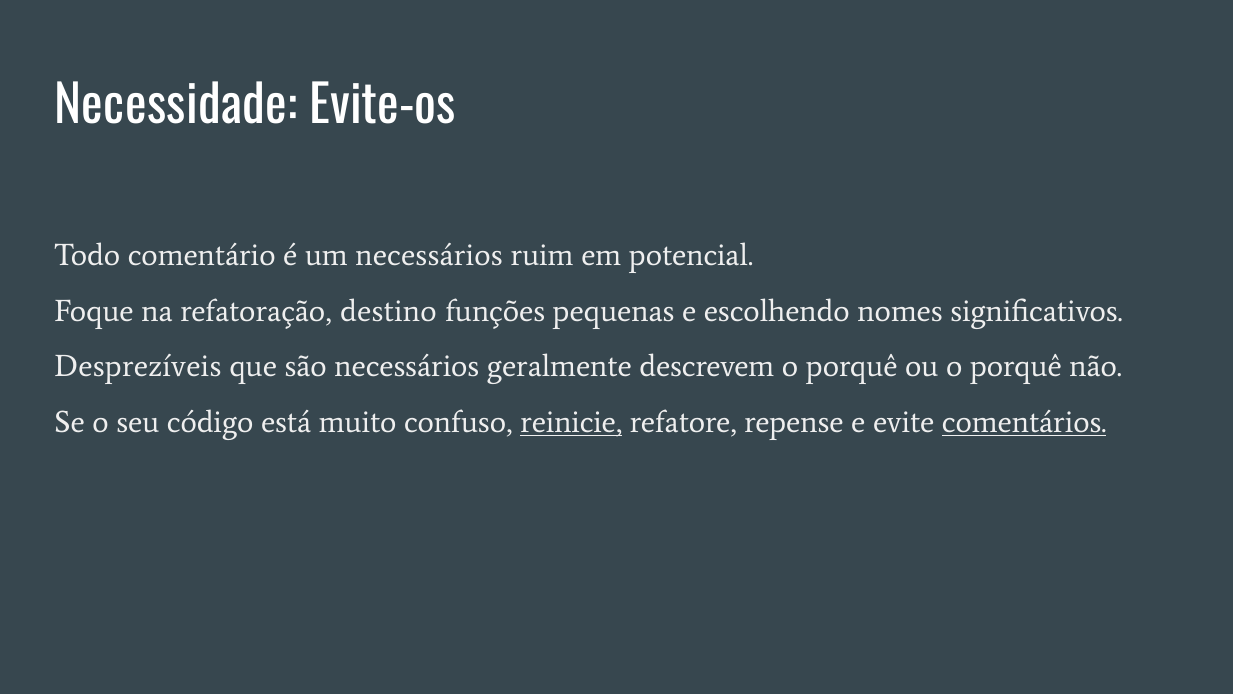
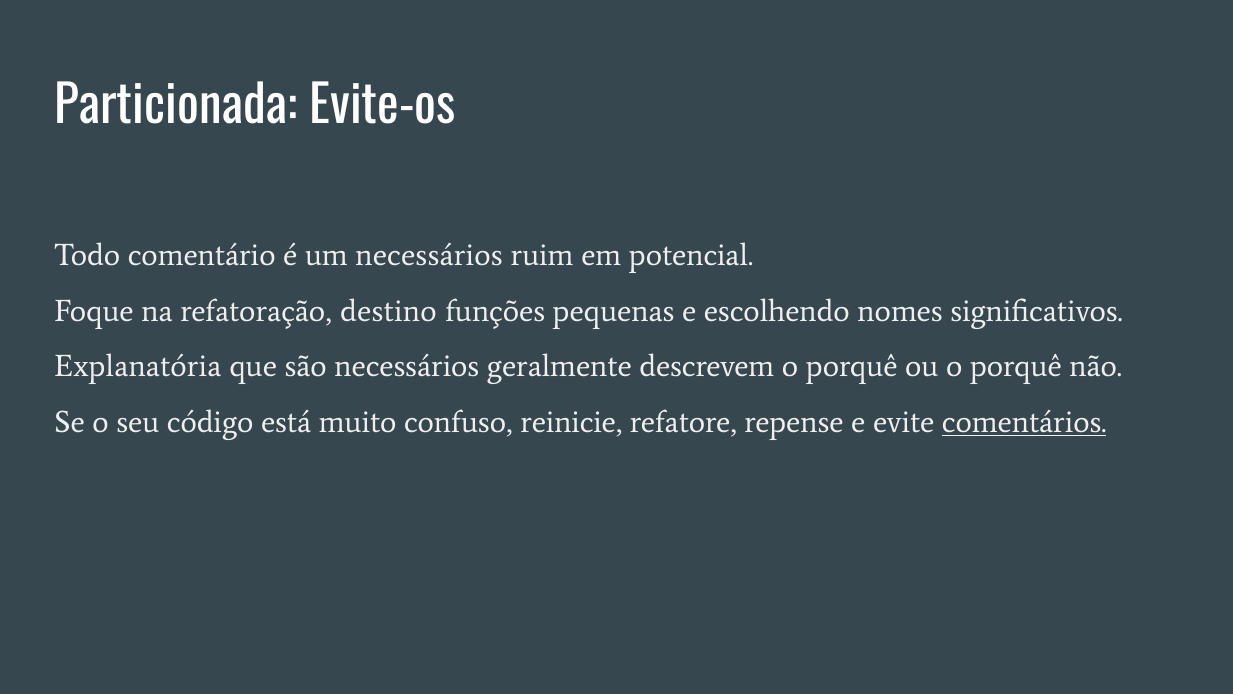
Necessidade: Necessidade -> Particionada
Desprezíveis: Desprezíveis -> Explanatória
reinicie underline: present -> none
